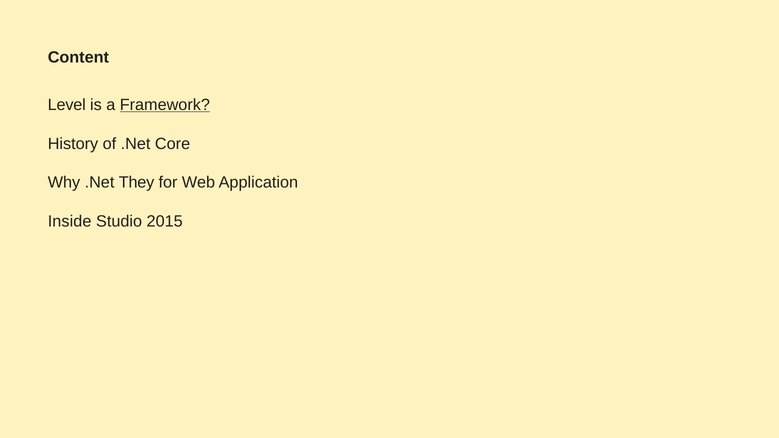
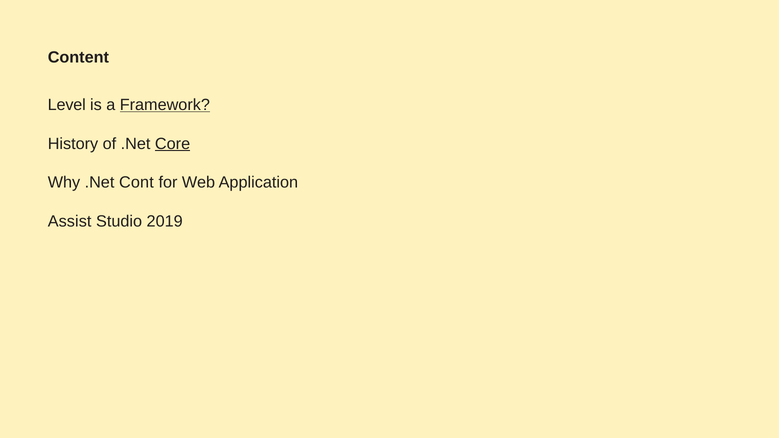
Core underline: none -> present
They: They -> Cont
Inside: Inside -> Assist
2015: 2015 -> 2019
